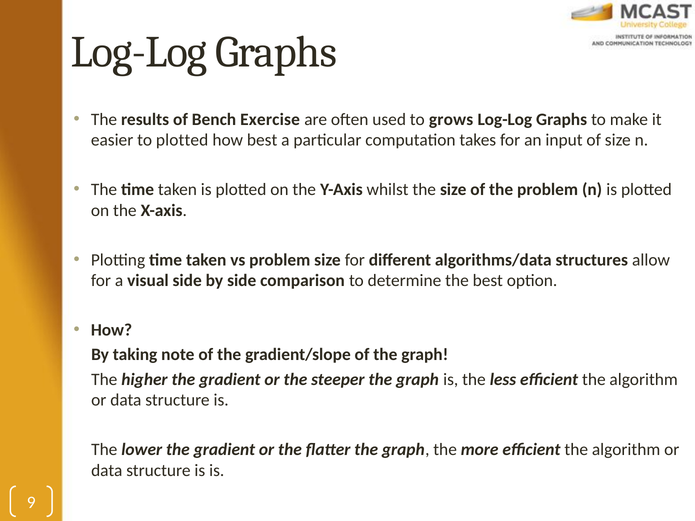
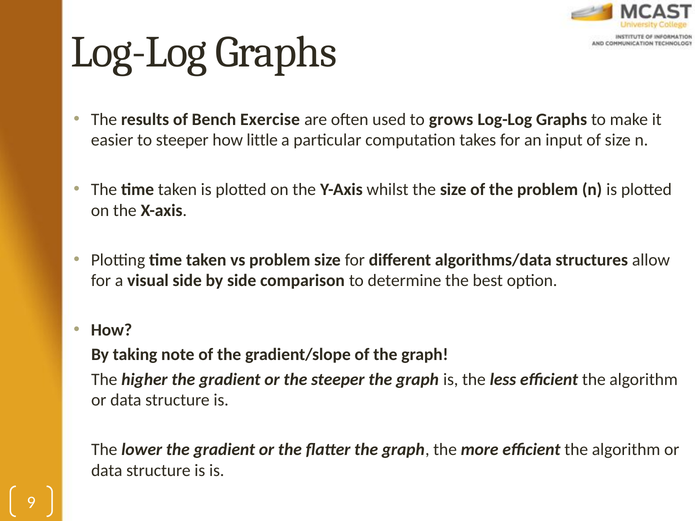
to plotted: plotted -> steeper
how best: best -> little
